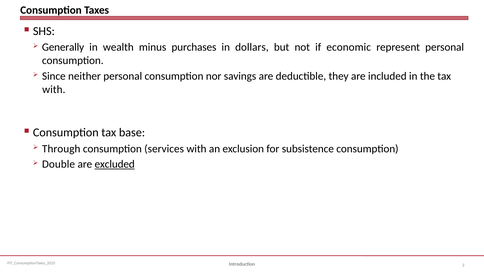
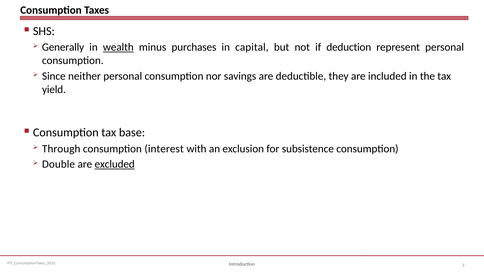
wealth underline: none -> present
dollars: dollars -> capital
economic: economic -> deduction
with at (54, 89): with -> yield
services: services -> interest
